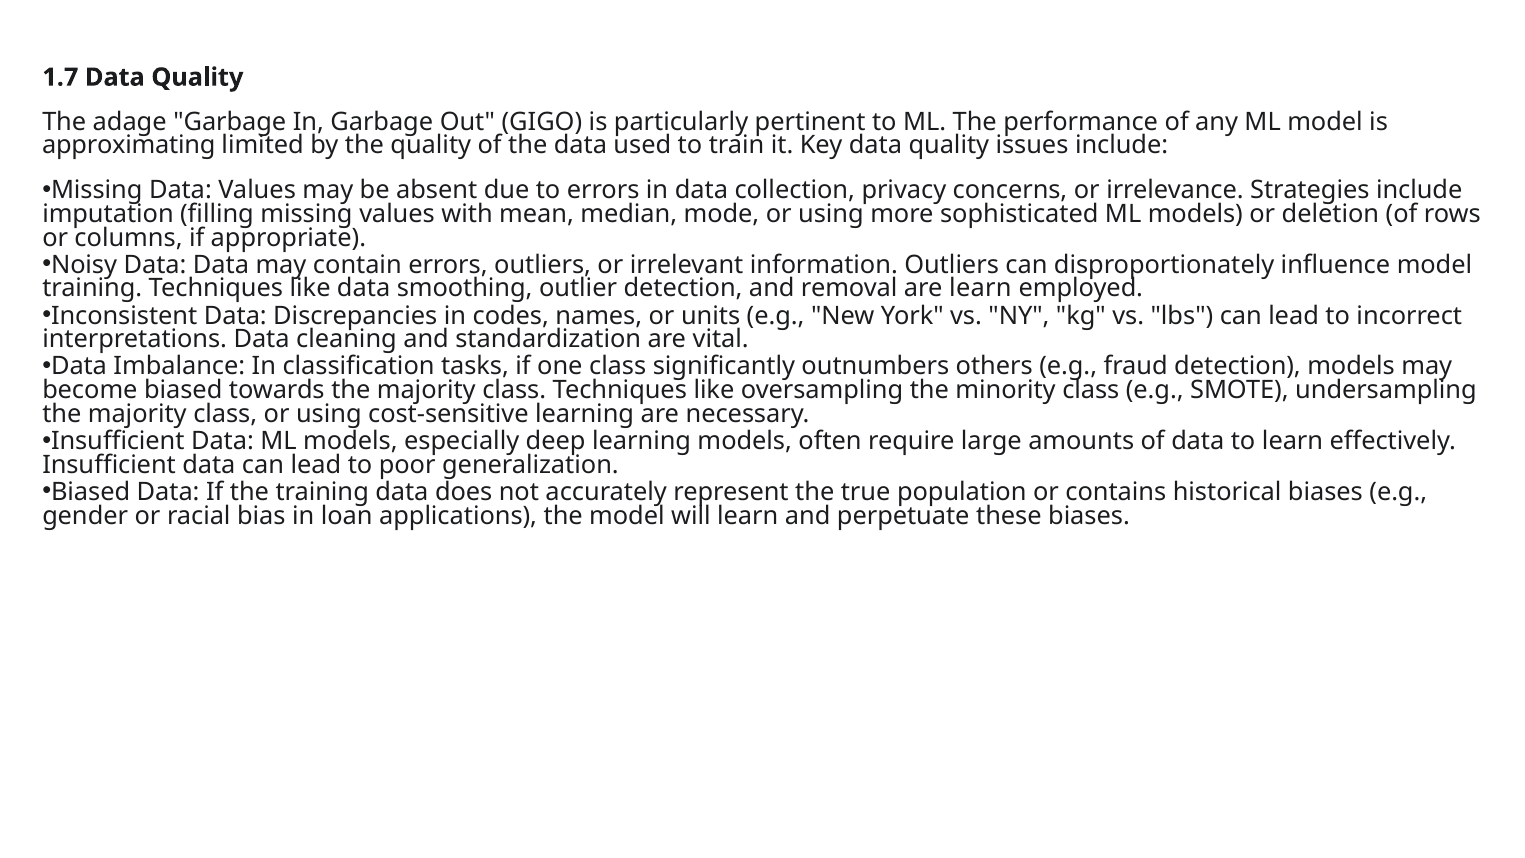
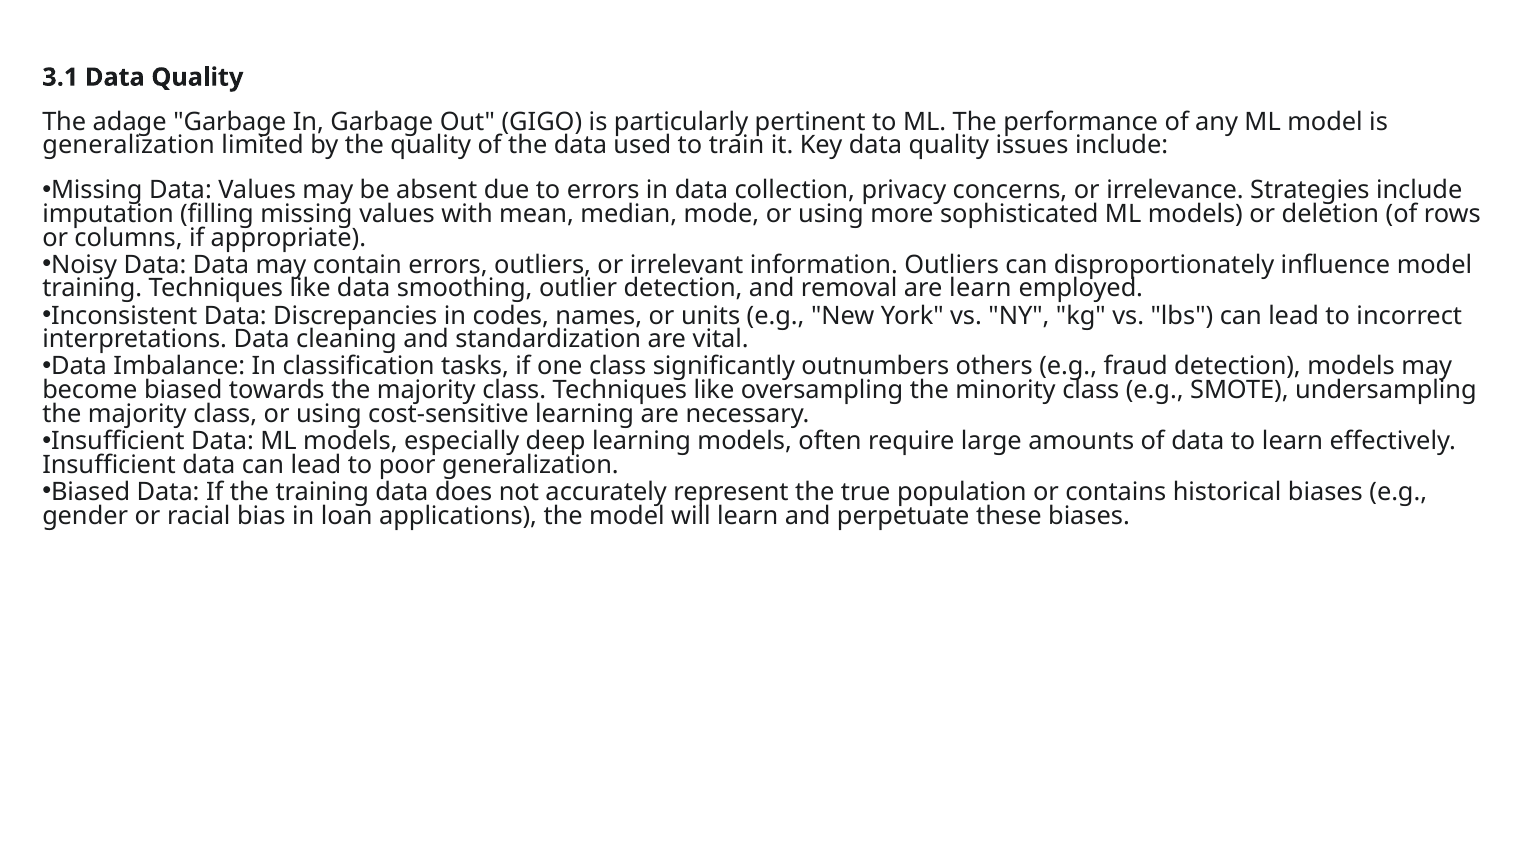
1.7: 1.7 -> 3.1
approximating at (129, 146): approximating -> generalization
